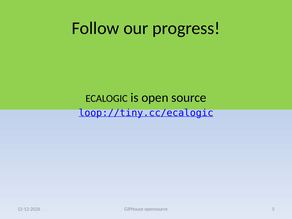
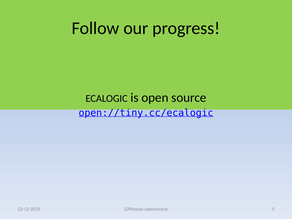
loop://tiny.cc/ecalogic: loop://tiny.cc/ecalogic -> open://tiny.cc/ecalogic
